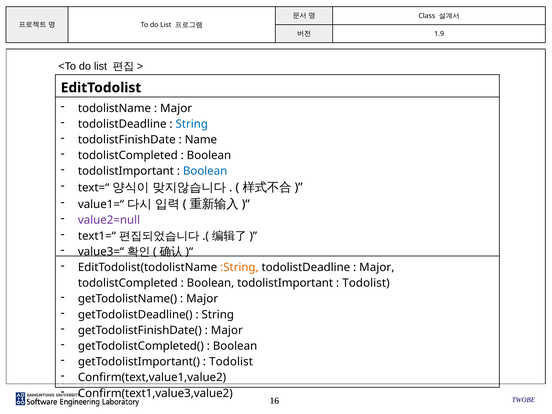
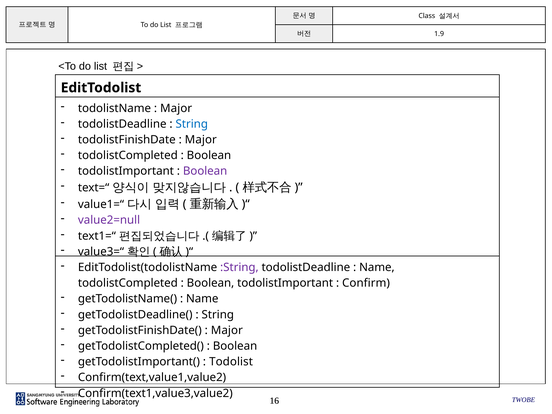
Name at (201, 140): Name -> Major
Boolean at (205, 171) colour: blue -> purple
:String colour: orange -> purple
Major at (377, 267): Major -> Name
Todolist at (366, 283): Todolist -> Confirm
Major at (202, 299): Major -> Name
